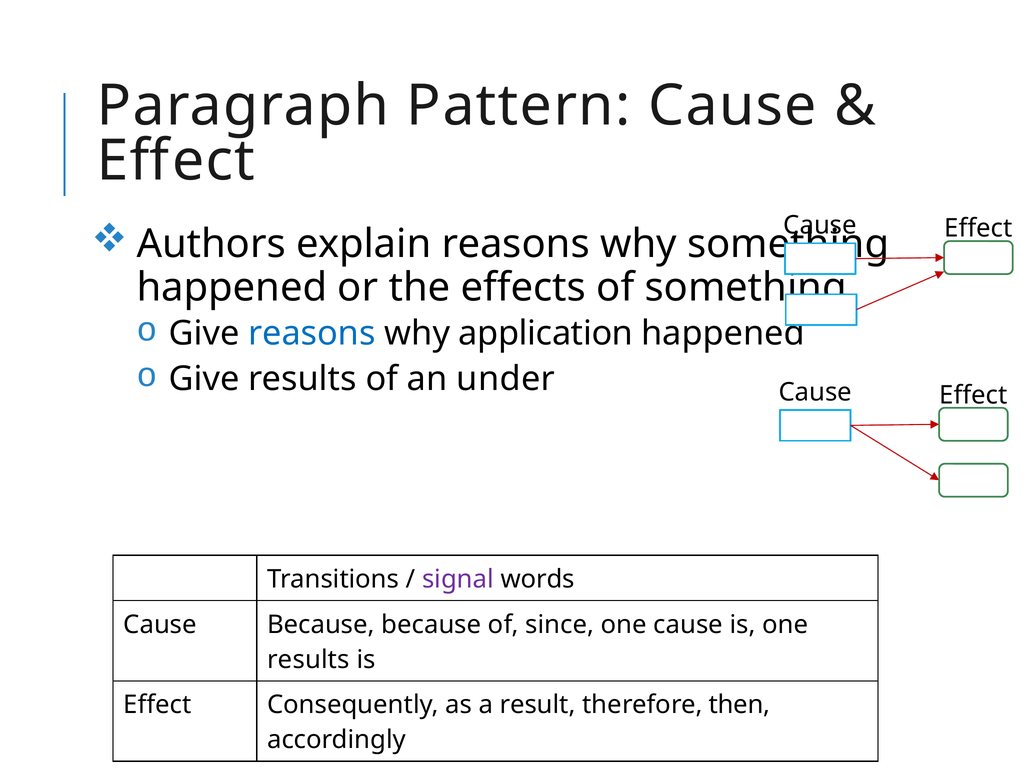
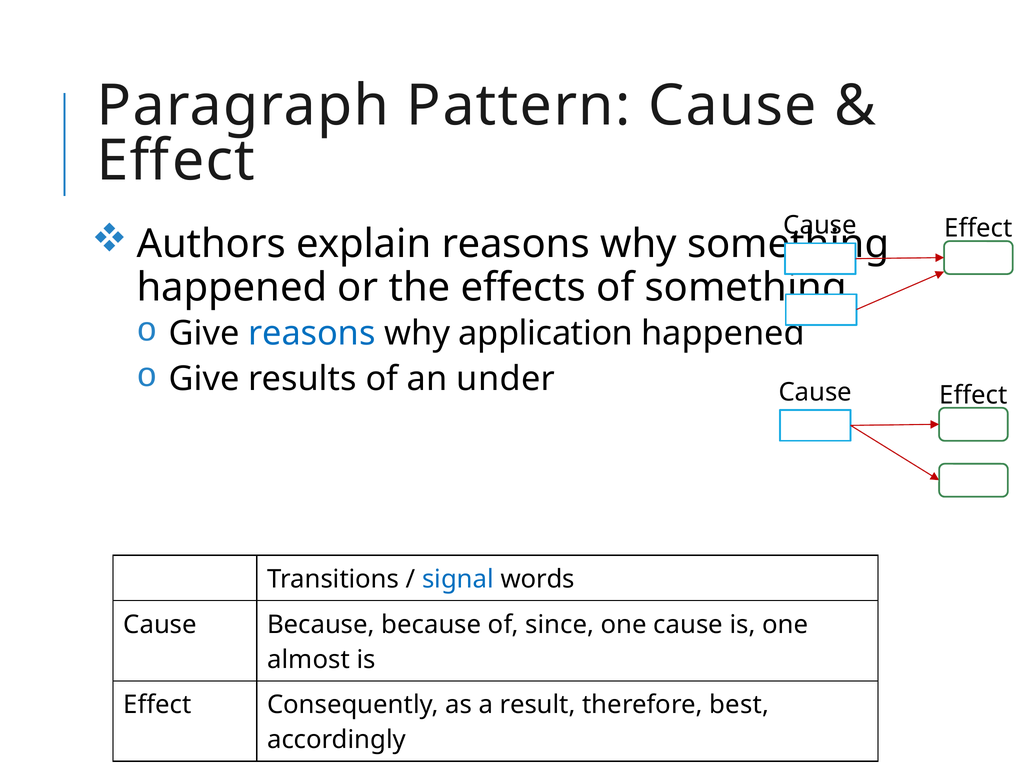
signal colour: purple -> blue
results at (308, 660): results -> almost
then: then -> best
